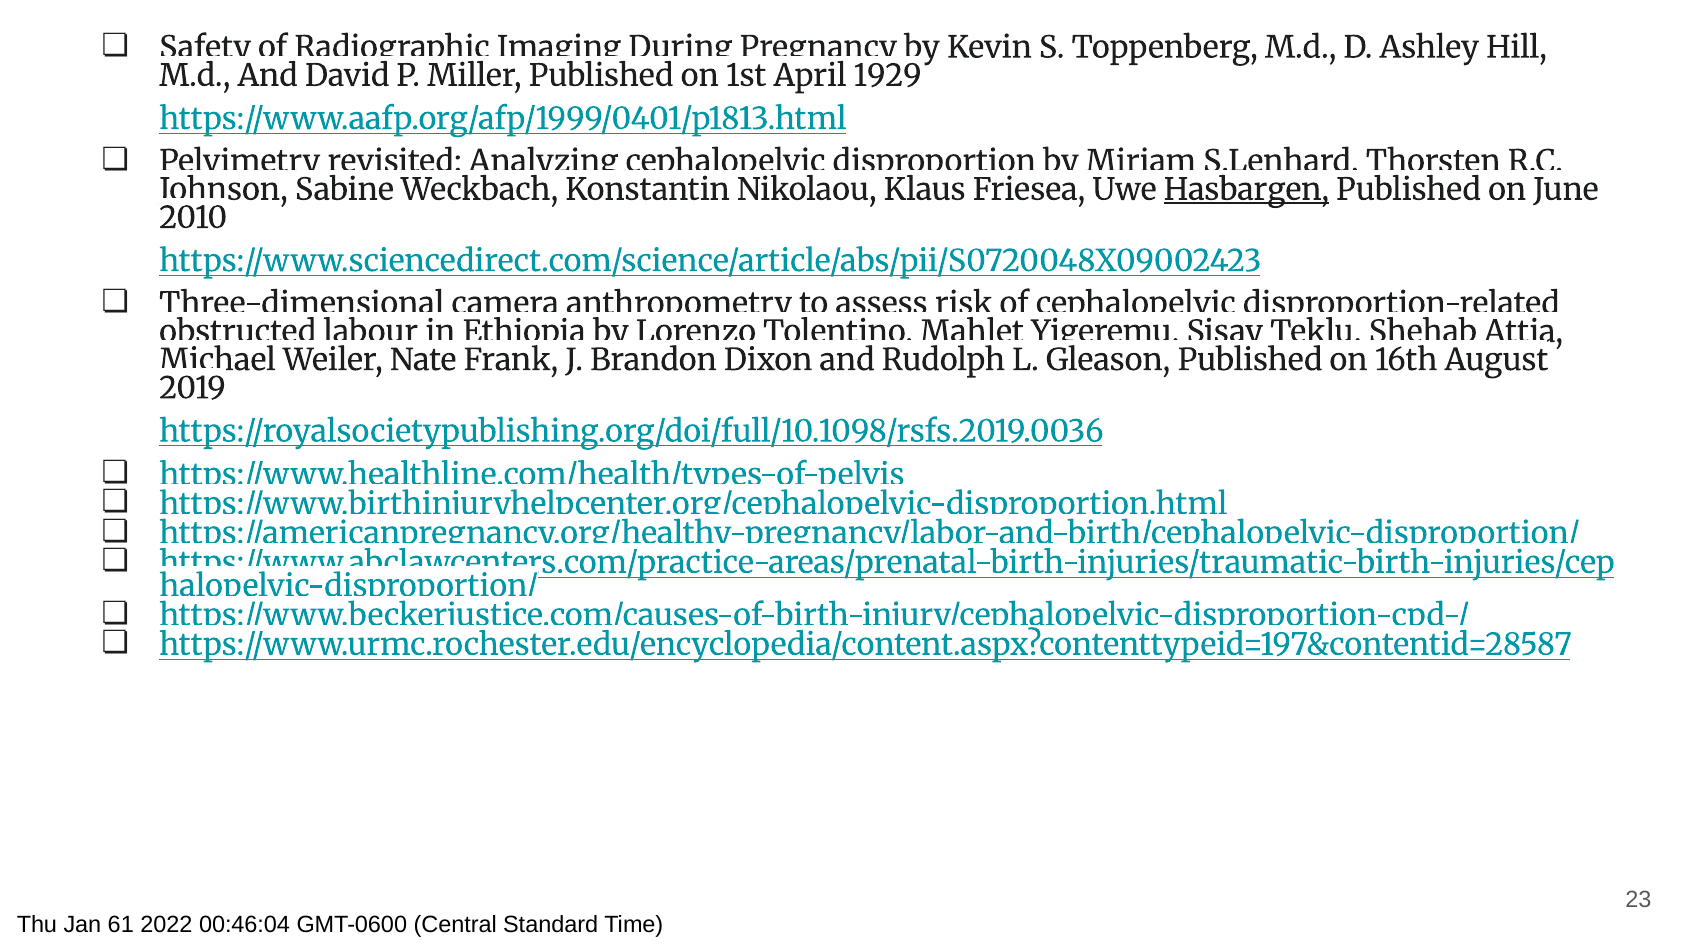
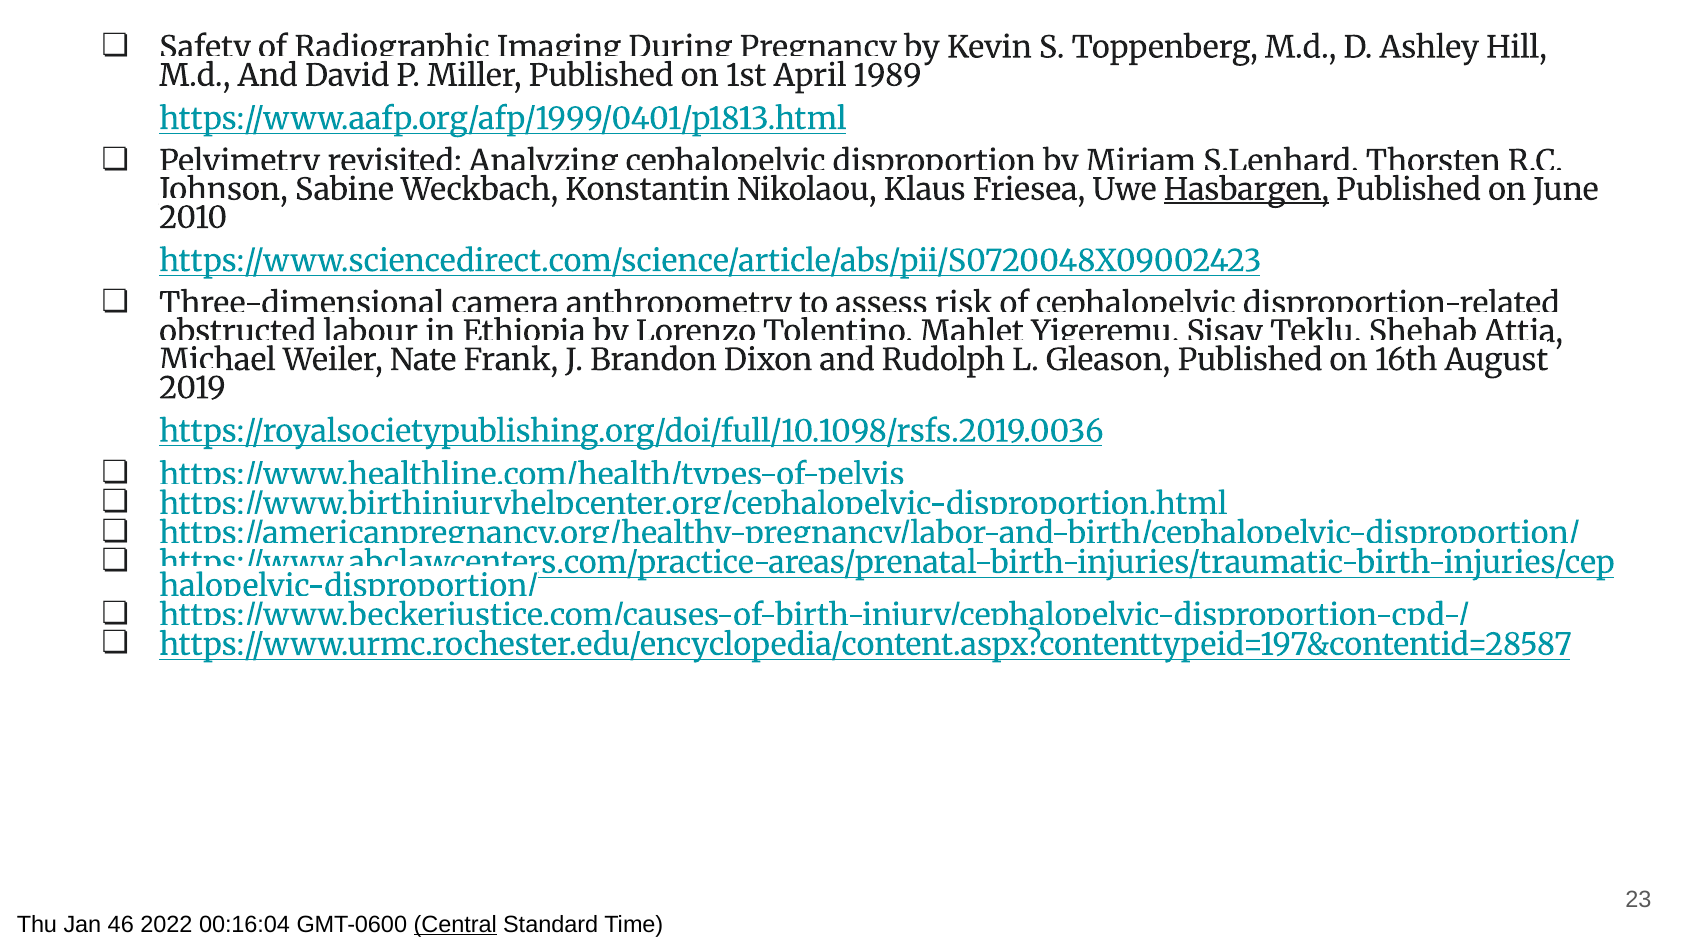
1929: 1929 -> 1989
61: 61 -> 46
00:46:04: 00:46:04 -> 00:16:04
Central underline: none -> present
